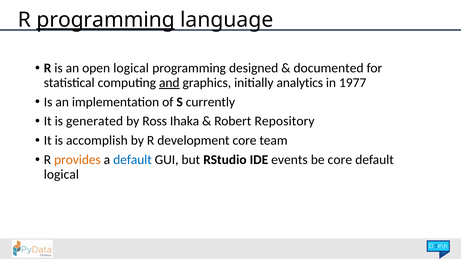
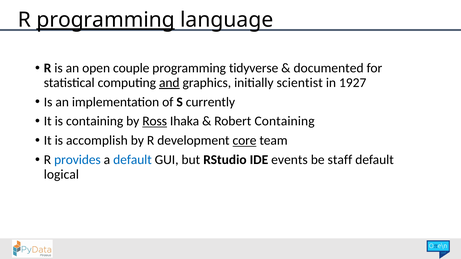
open logical: logical -> couple
designed: designed -> tidyverse
analytics: analytics -> scientist
1977: 1977 -> 1927
is generated: generated -> containing
Ross underline: none -> present
Robert Repository: Repository -> Containing
core at (245, 141) underline: none -> present
provides colour: orange -> blue
be core: core -> staff
